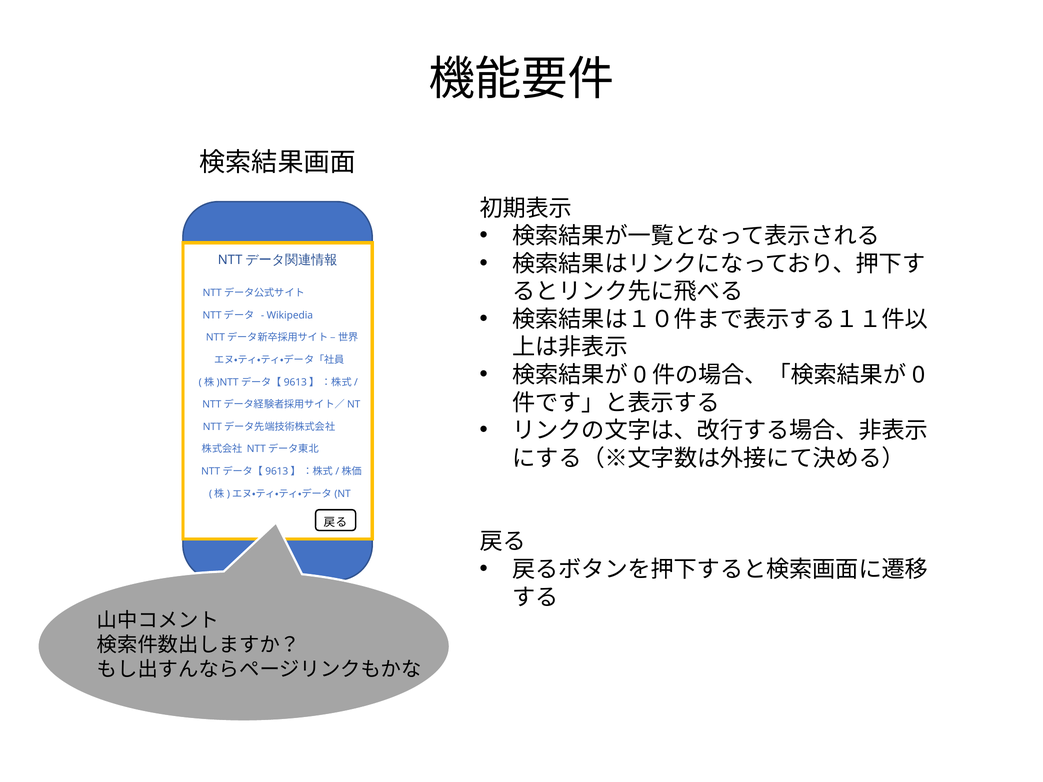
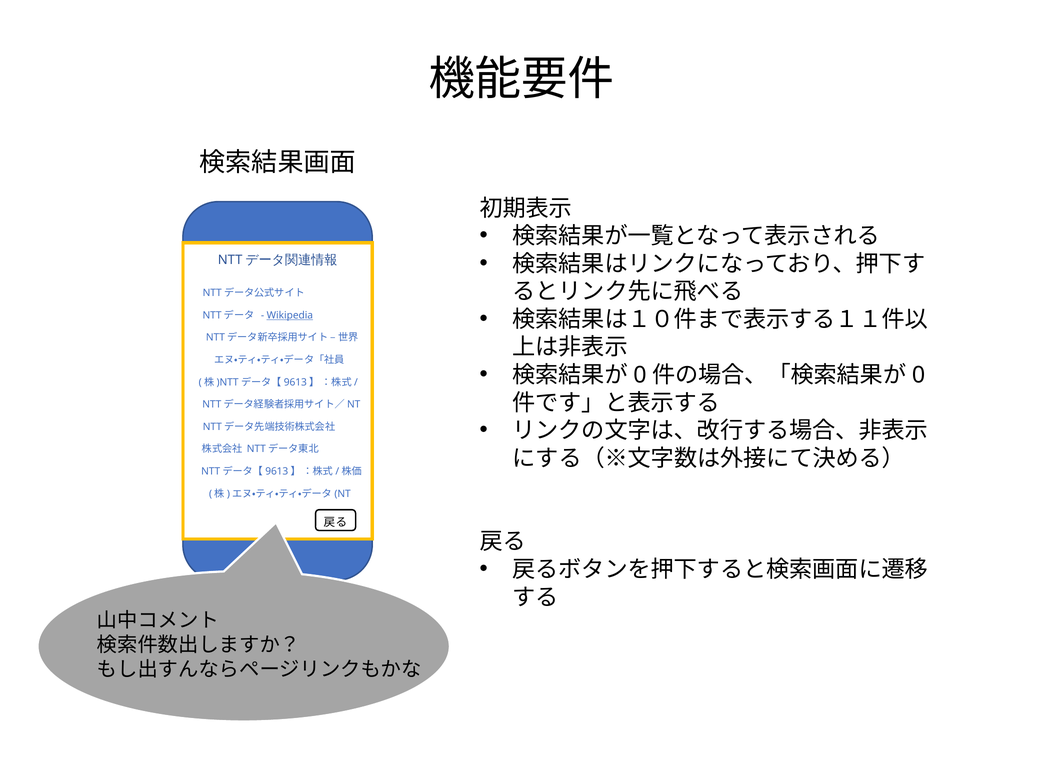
Wikipedia underline: none -> present
